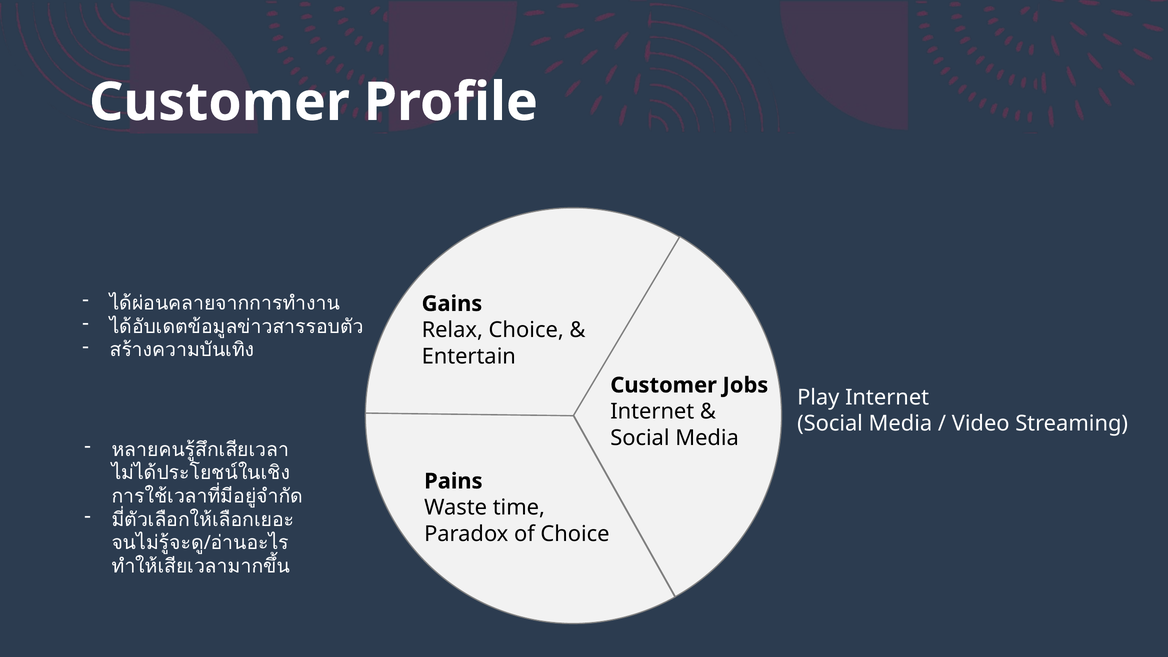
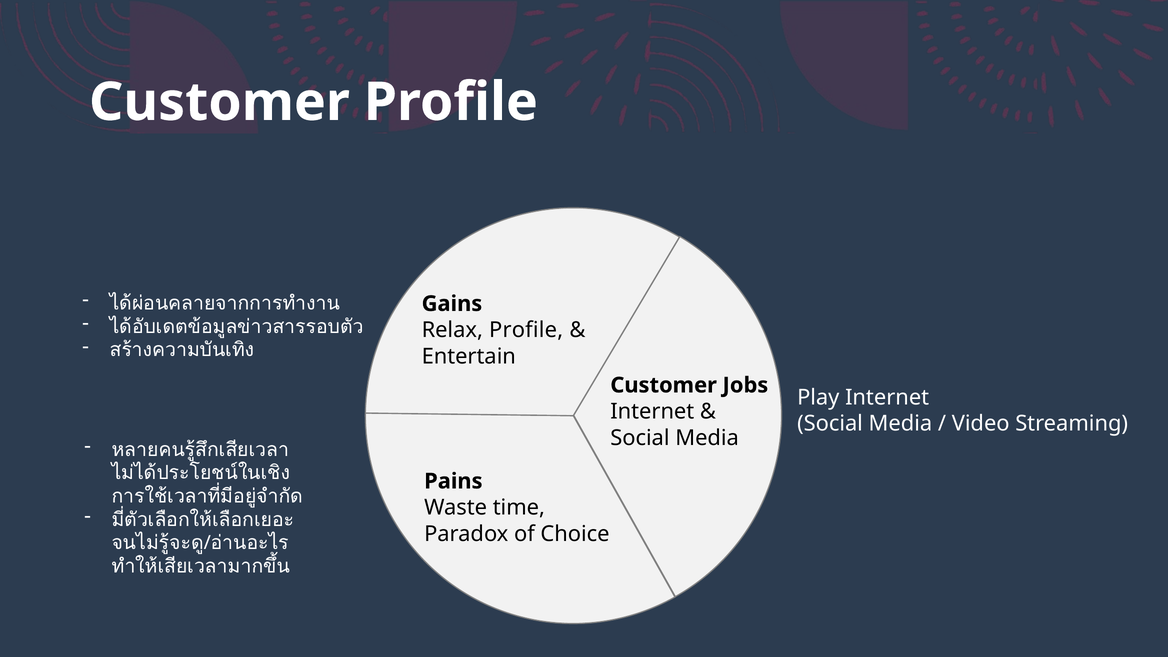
Relax Choice: Choice -> Profile
